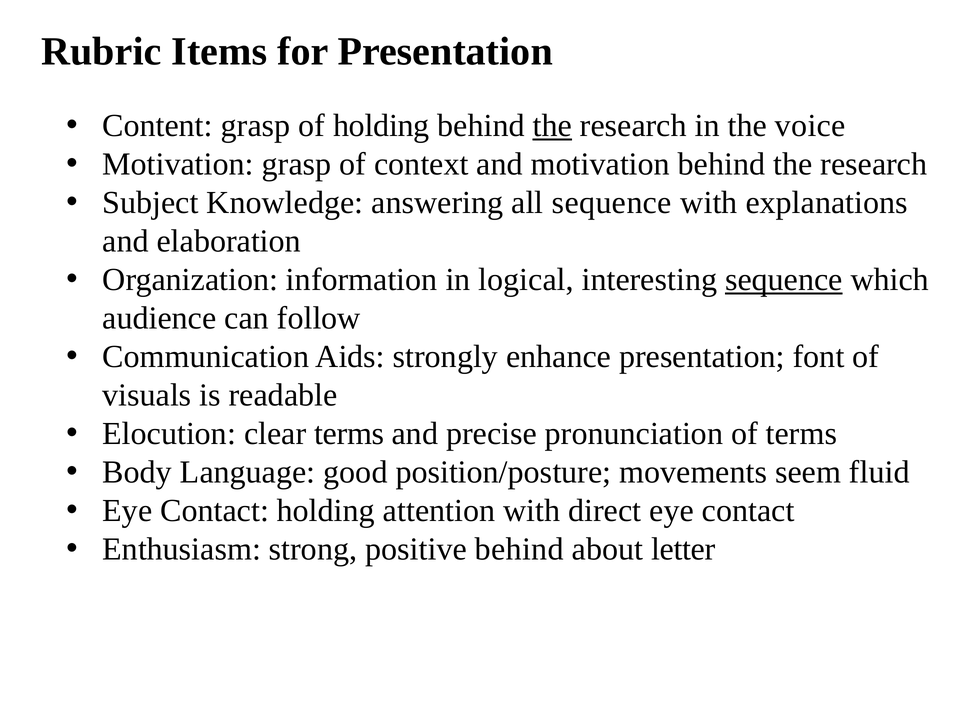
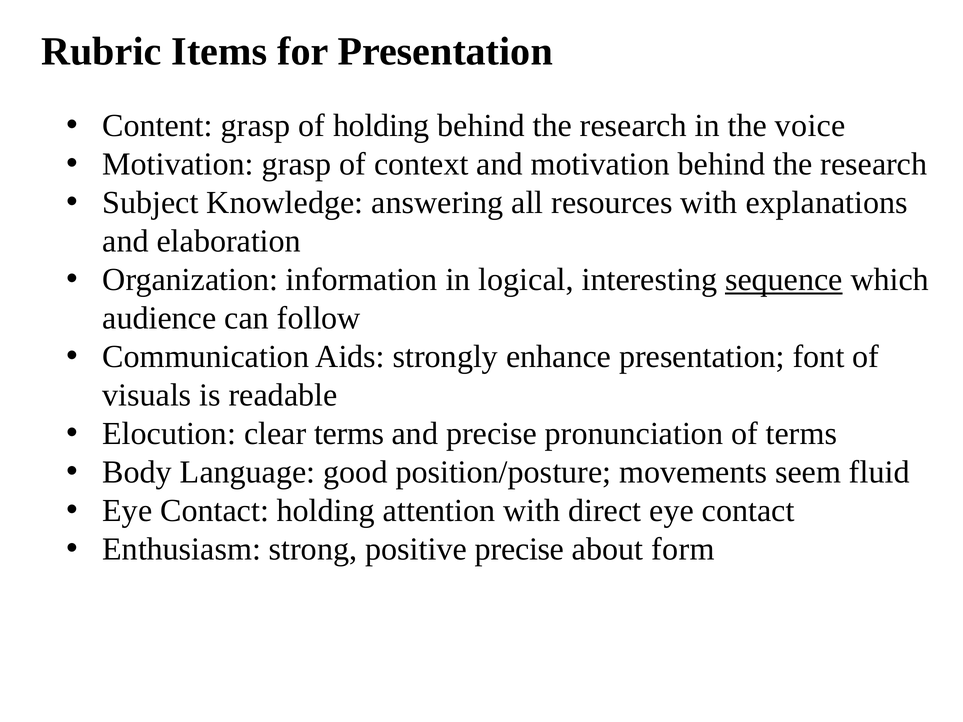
the at (552, 126) underline: present -> none
all sequence: sequence -> resources
positive behind: behind -> precise
letter: letter -> form
